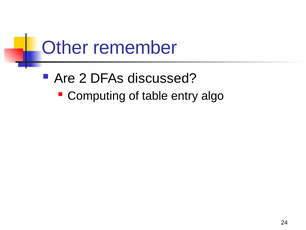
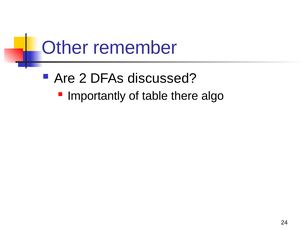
Computing: Computing -> Importantly
entry: entry -> there
